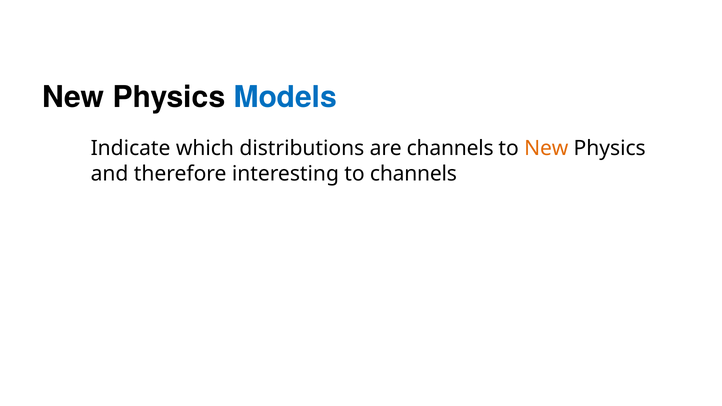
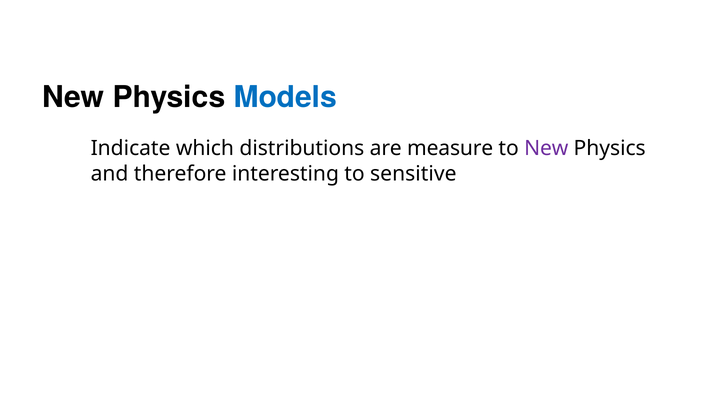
are channels: channels -> measure
New at (546, 149) colour: orange -> purple
to channels: channels -> sensitive
